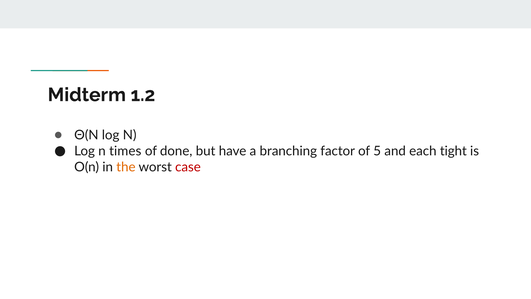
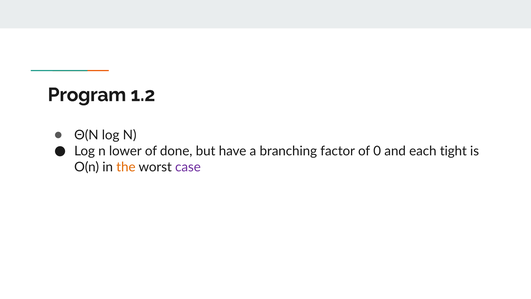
Midterm: Midterm -> Program
times: times -> lower
5: 5 -> 0
case colour: red -> purple
